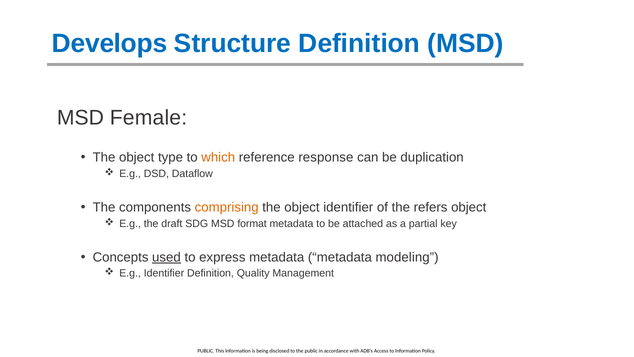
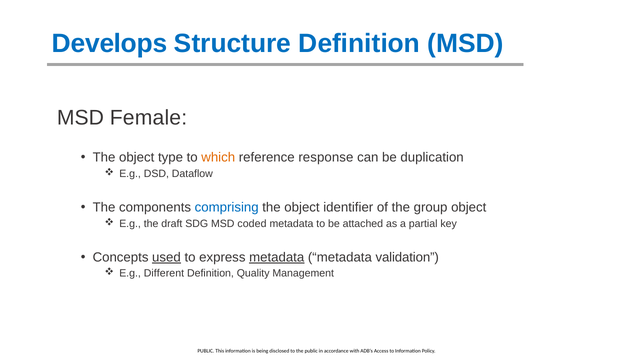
comprising colour: orange -> blue
refers: refers -> group
format: format -> coded
metadata at (277, 257) underline: none -> present
modeling: modeling -> validation
E.g Identifier: Identifier -> Different
